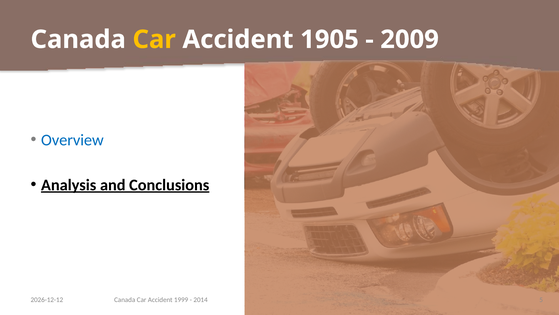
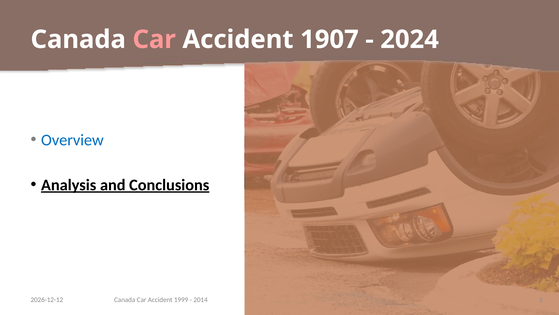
Car at (154, 39) colour: yellow -> pink
1905: 1905 -> 1907
2009: 2009 -> 2024
